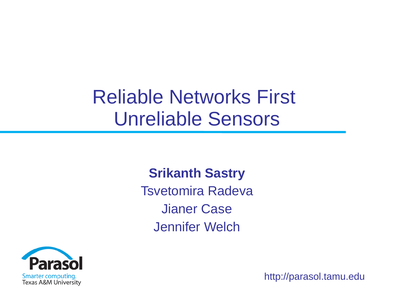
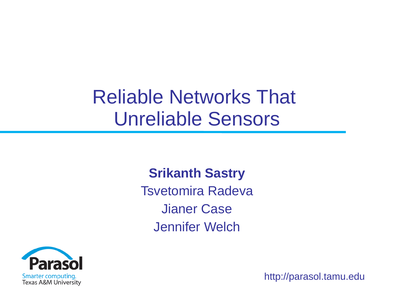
First: First -> That
